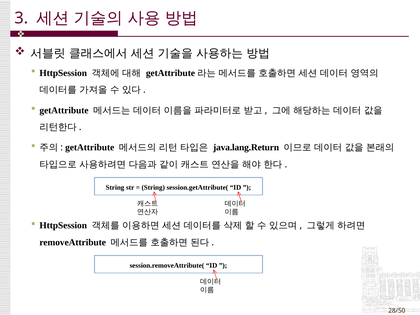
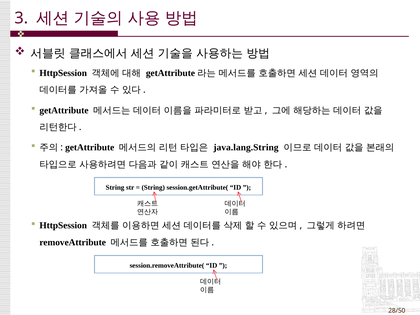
java.lang.Return: java.lang.Return -> java.lang.String
